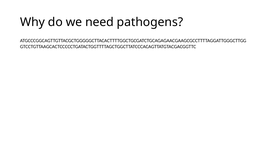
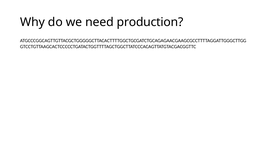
pathogens: pathogens -> production
